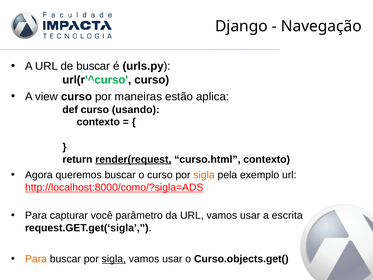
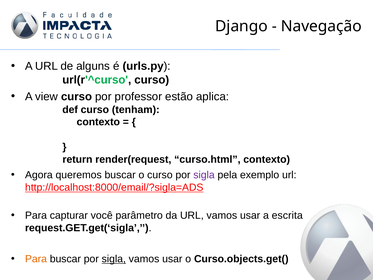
de buscar: buscar -> alguns
maneiras: maneiras -> professor
usando: usando -> tenham
render(request underline: present -> none
sigla at (204, 175) colour: orange -> purple
http://localhost:8000/como/?sigla=ADS: http://localhost:8000/como/?sigla=ADS -> http://localhost:8000/email/?sigla=ADS
